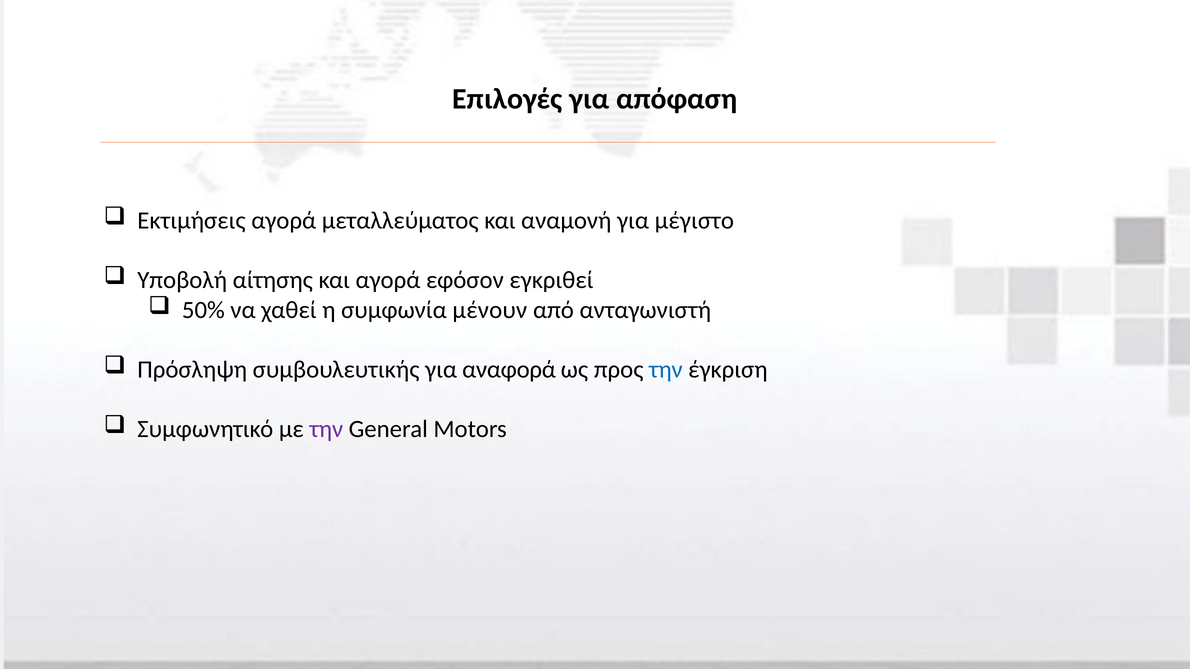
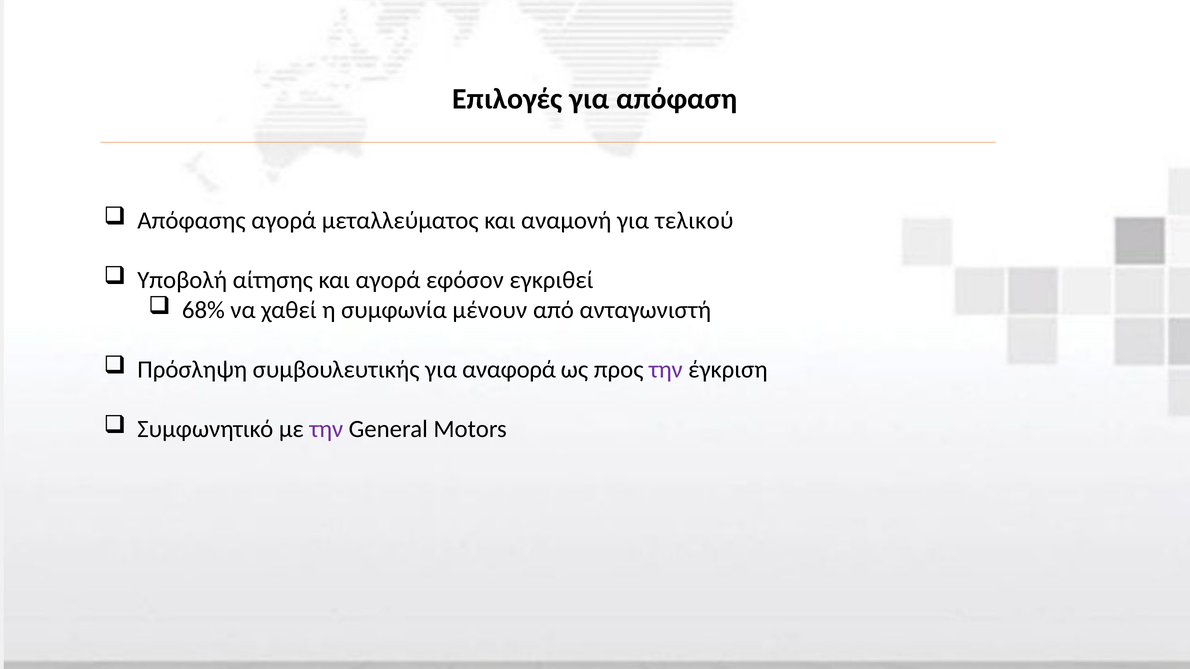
Εκτιμήσεις: Εκτιμήσεις -> Απόφασης
μέγιστο: μέγιστο -> τελικού
50%: 50% -> 68%
την at (666, 370) colour: blue -> purple
